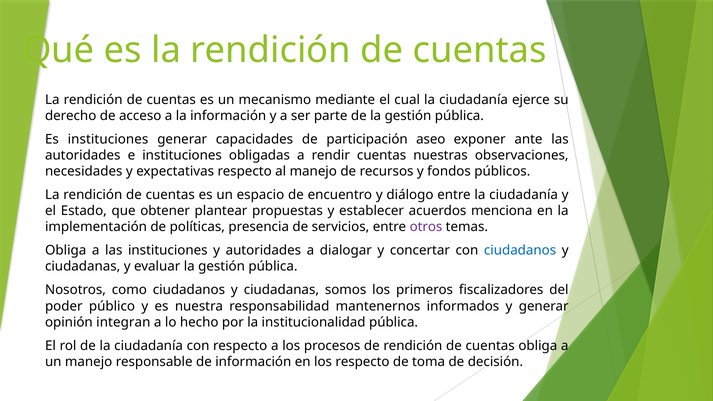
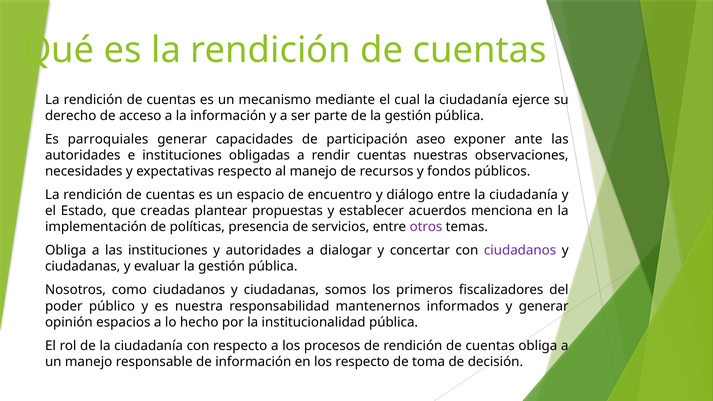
Es instituciones: instituciones -> parroquiales
obtener: obtener -> creadas
ciudadanos at (520, 251) colour: blue -> purple
integran: integran -> espacios
